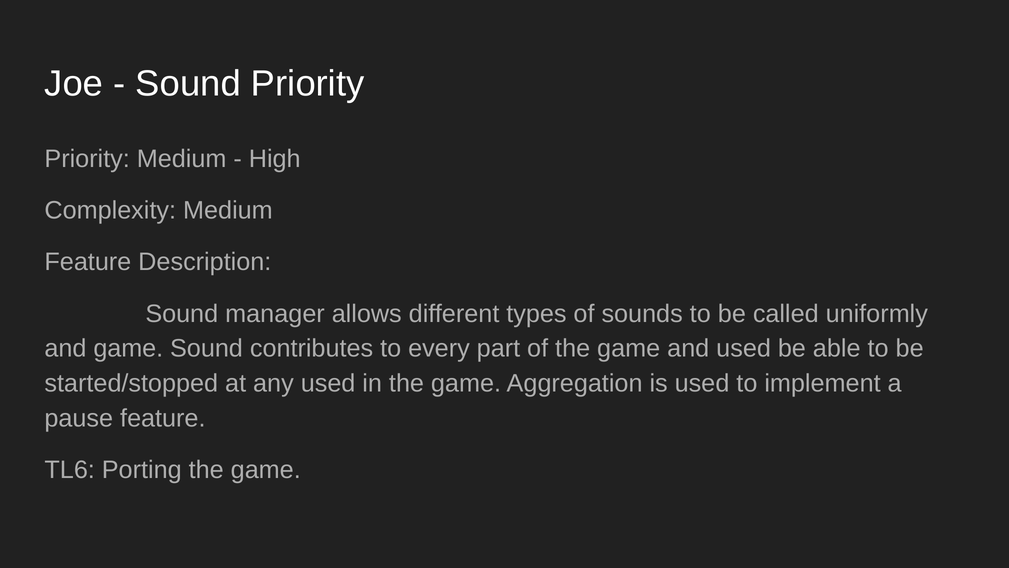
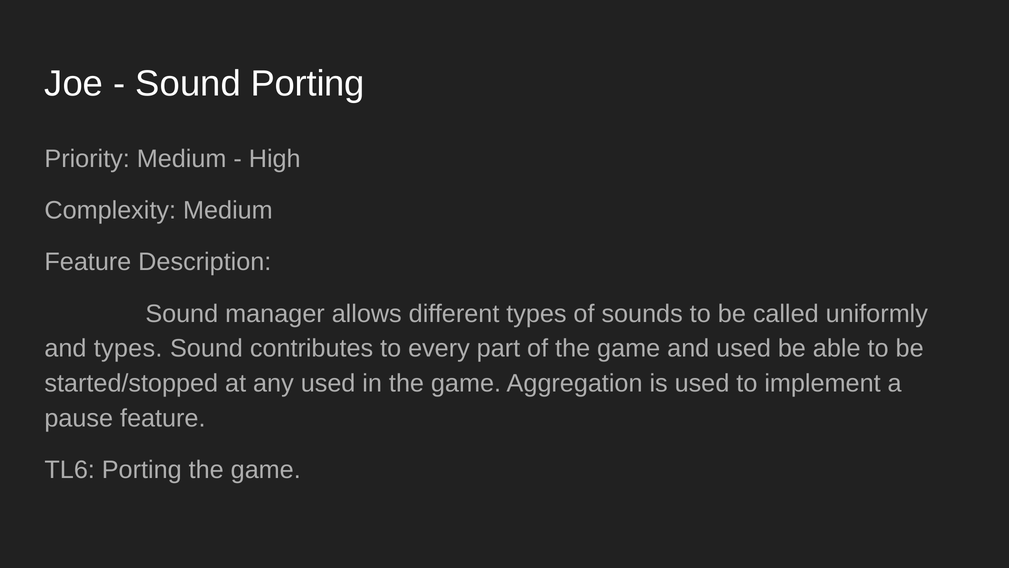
Sound Priority: Priority -> Porting
and game: game -> types
